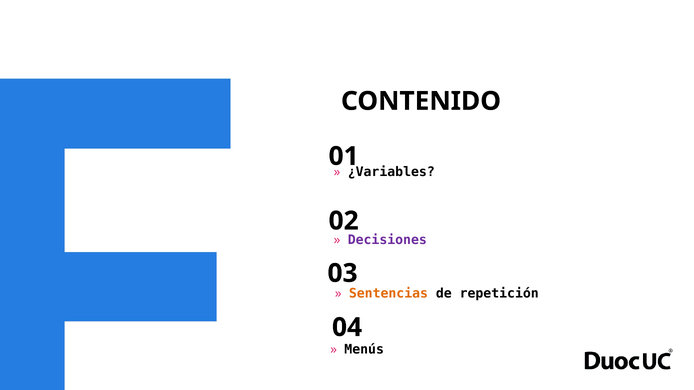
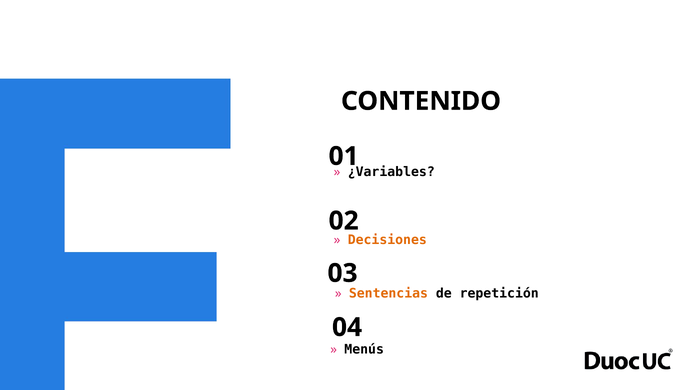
Decisiones colour: purple -> orange
